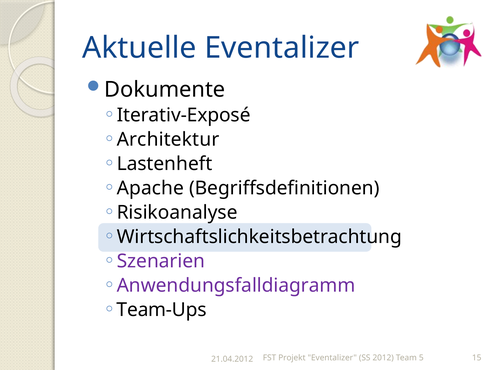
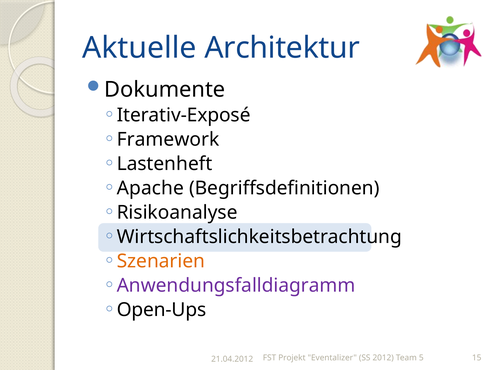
Aktuelle Eventalizer: Eventalizer -> Architektur
Architektur: Architektur -> Framework
Szenarien colour: purple -> orange
Team-Ups: Team-Ups -> Open-Ups
